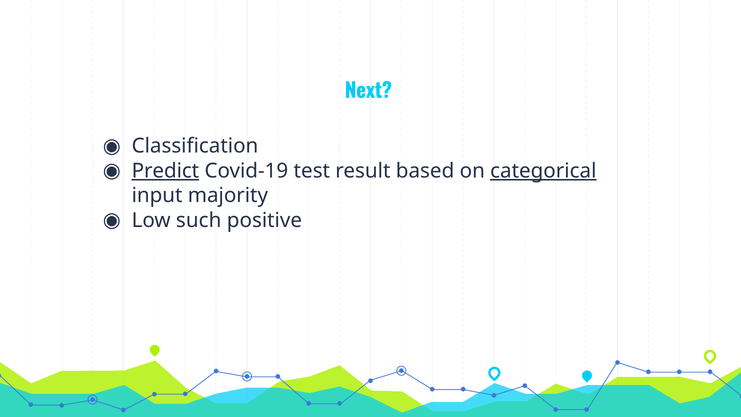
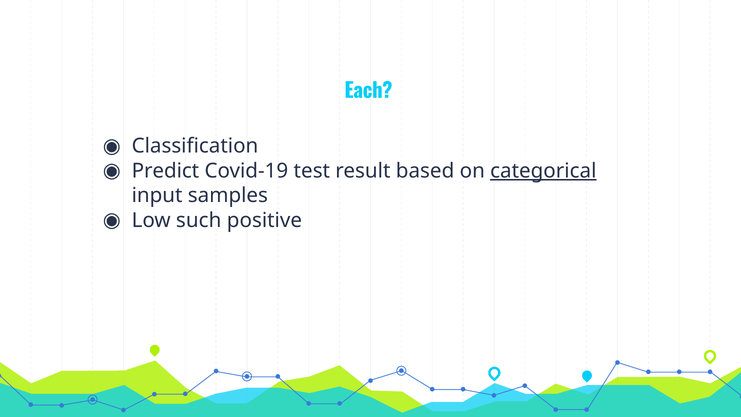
Next: Next -> Each
Predict underline: present -> none
majority: majority -> samples
